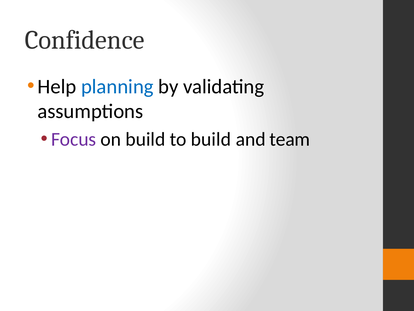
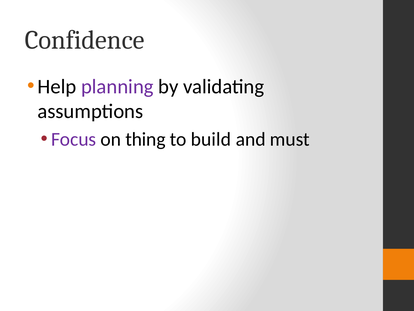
planning colour: blue -> purple
on build: build -> thing
team: team -> must
